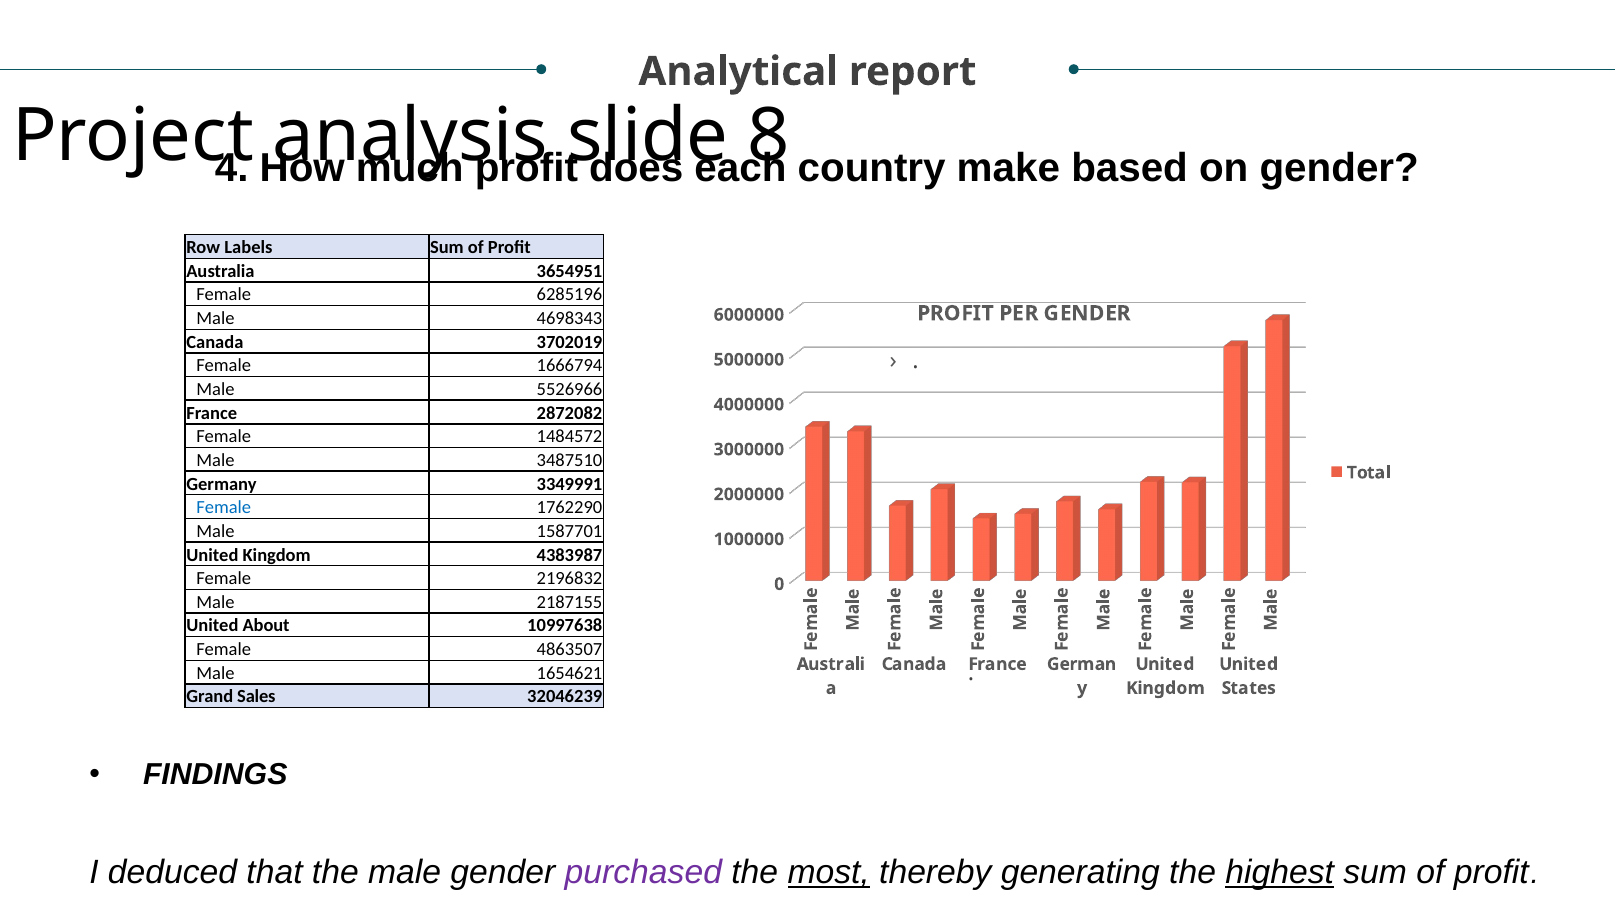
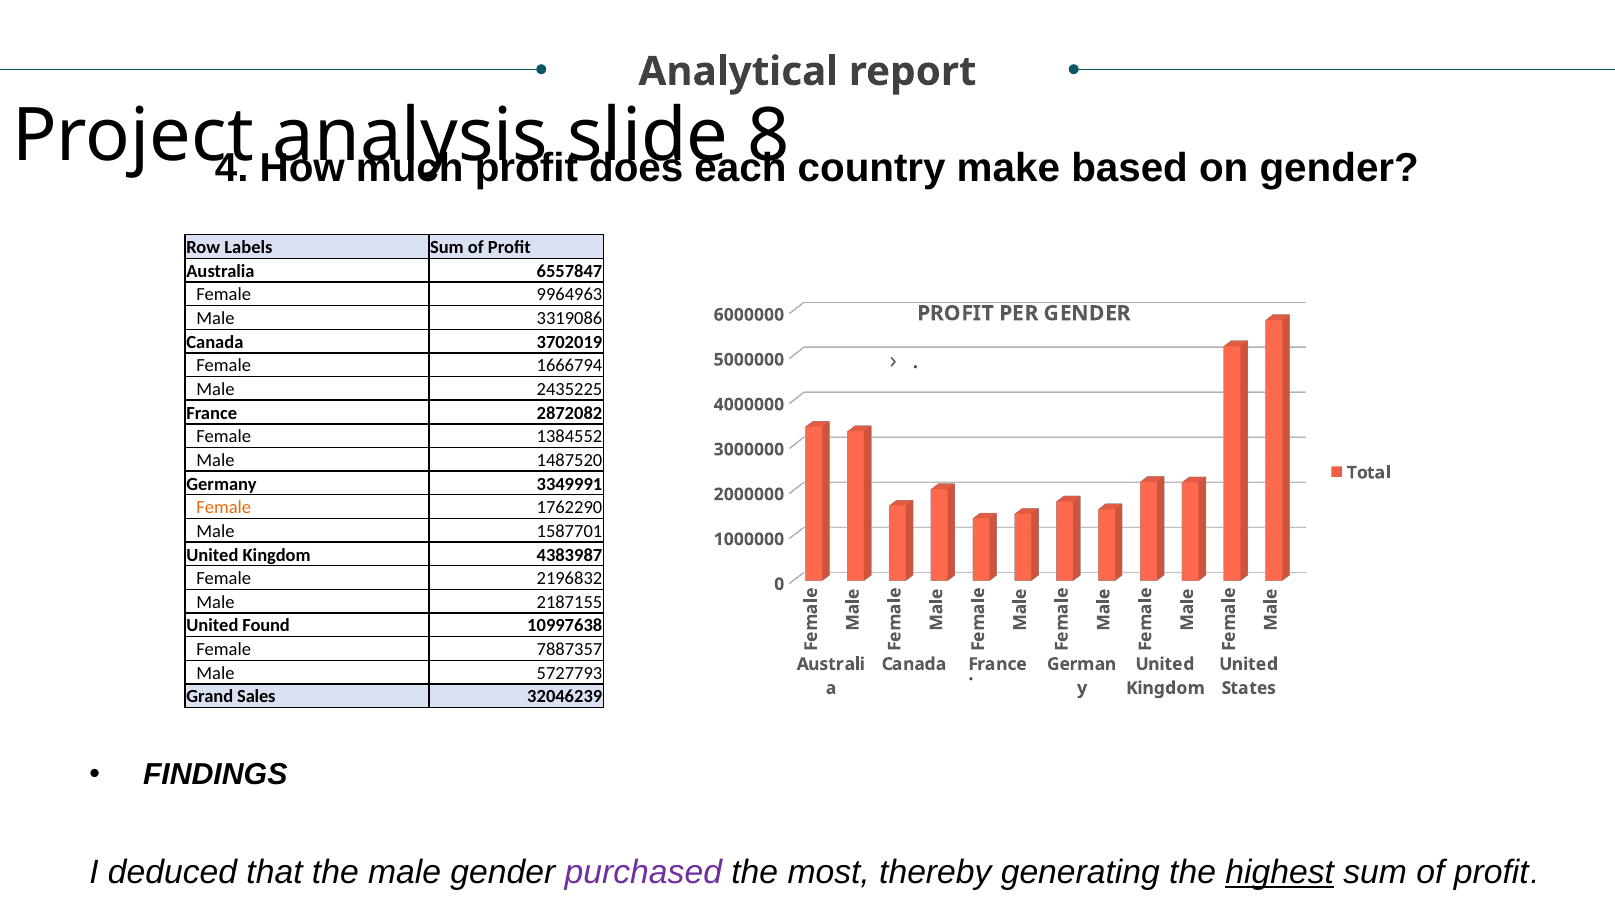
3654951: 3654951 -> 6557847
6285196: 6285196 -> 9964963
4698343: 4698343 -> 3319086
5526966: 5526966 -> 2435225
1484572: 1484572 -> 1384552
3487510: 3487510 -> 1487520
Female at (224, 508) colour: blue -> orange
About: About -> Found
4863507: 4863507 -> 7887357
1654621: 1654621 -> 5727793
most underline: present -> none
